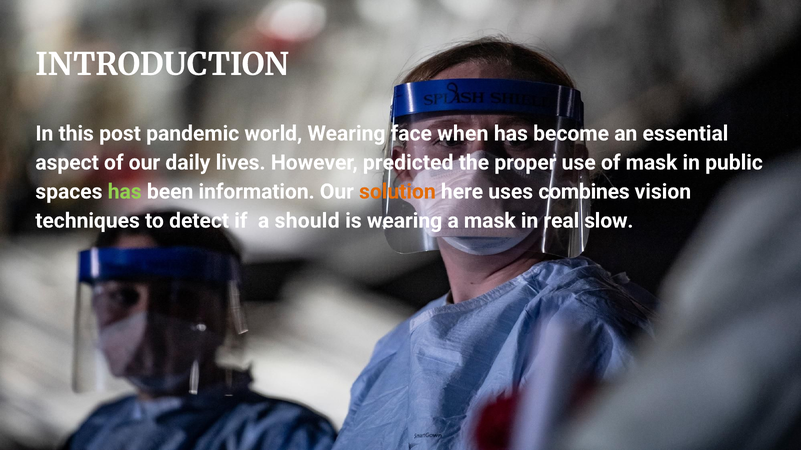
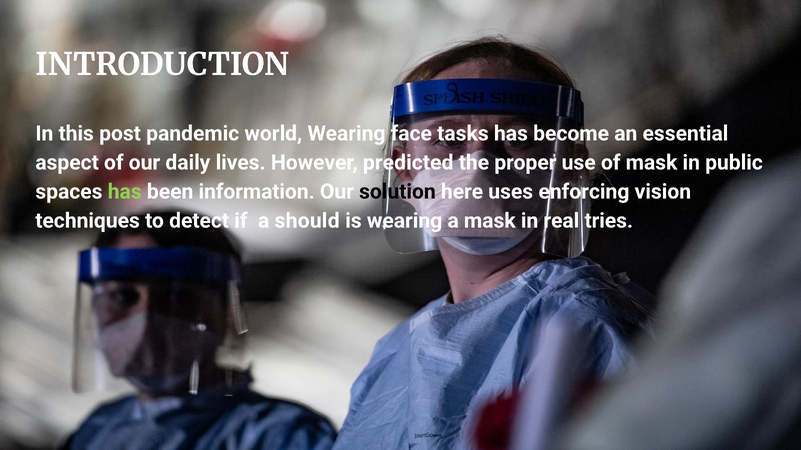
when: when -> tasks
solution colour: orange -> black
combines: combines -> enforcing
slow: slow -> tries
